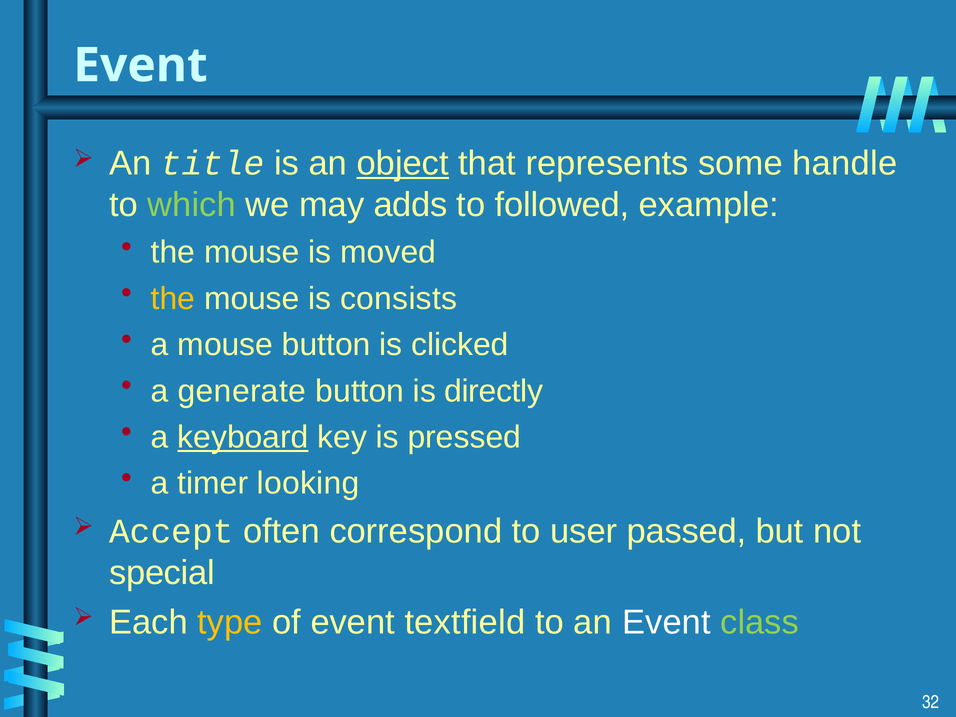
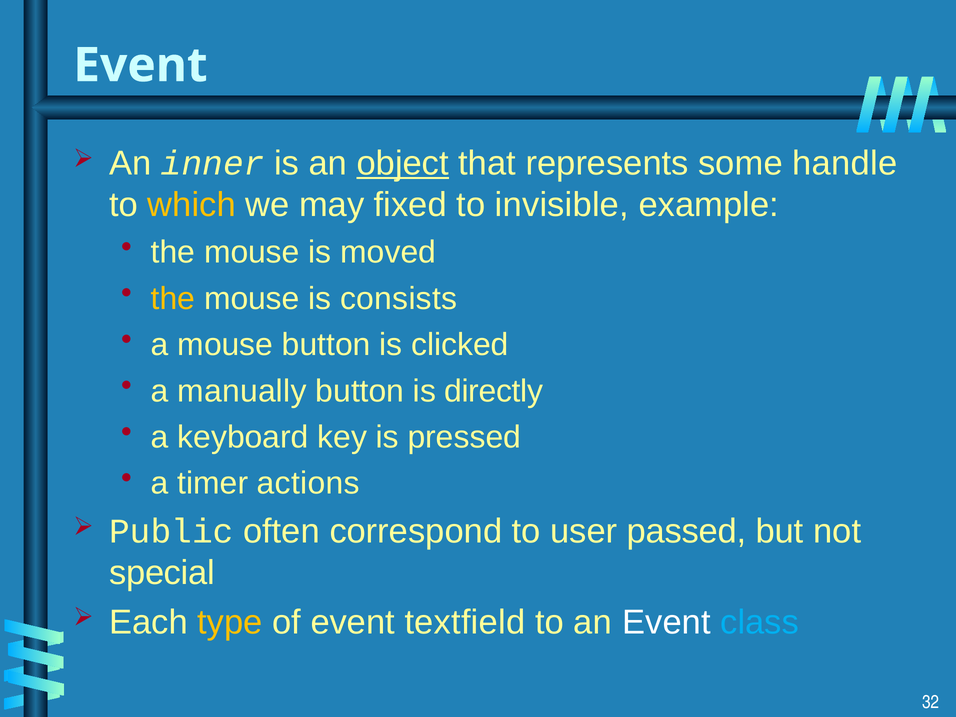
title: title -> inner
which colour: light green -> yellow
adds: adds -> fixed
followed: followed -> invisible
generate: generate -> manually
keyboard underline: present -> none
looking: looking -> actions
Accept: Accept -> Public
class colour: light green -> light blue
